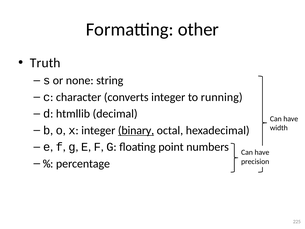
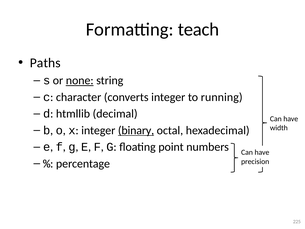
other: other -> teach
Truth: Truth -> Paths
none underline: none -> present
